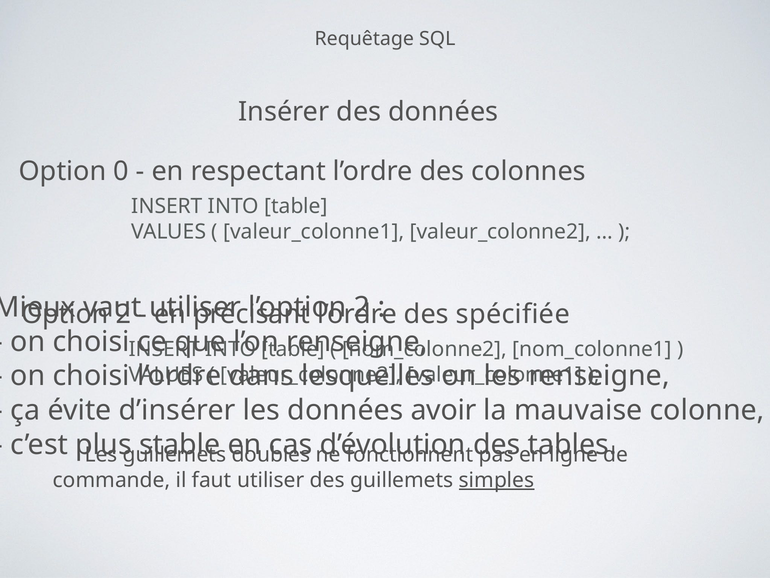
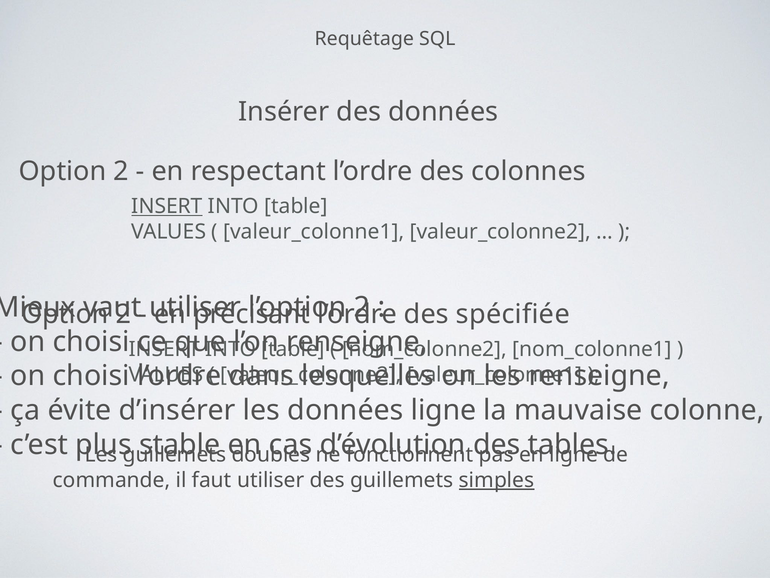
0 at (121, 171): 0 -> 2
INSERT at (167, 206) underline: none -> present
données avoir: avoir -> ligne
